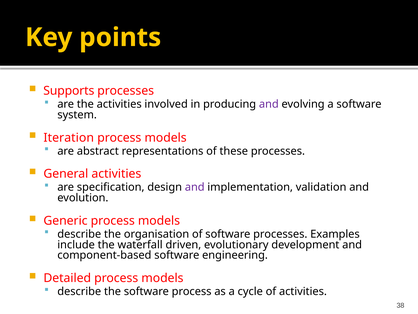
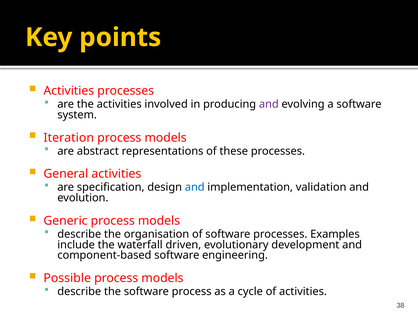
Supports at (69, 91): Supports -> Activities
and at (195, 187) colour: purple -> blue
Detailed: Detailed -> Possible
